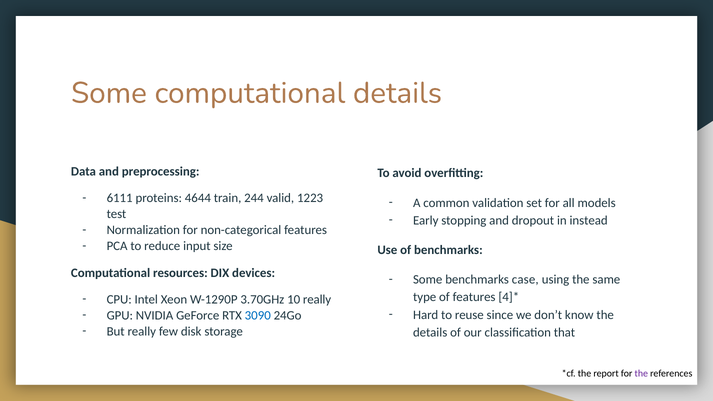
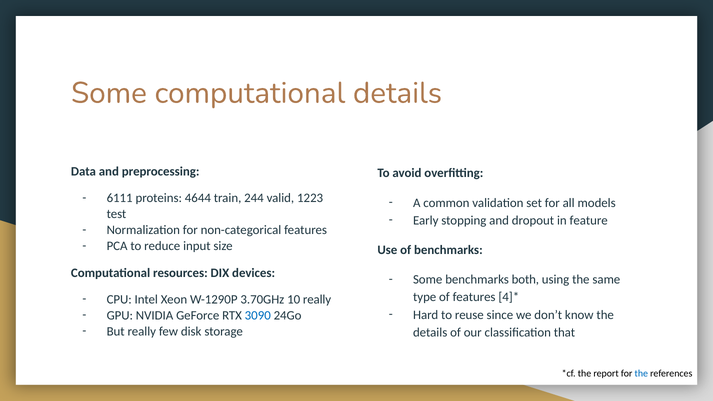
instead: instead -> feature
case: case -> both
the at (641, 374) colour: purple -> blue
